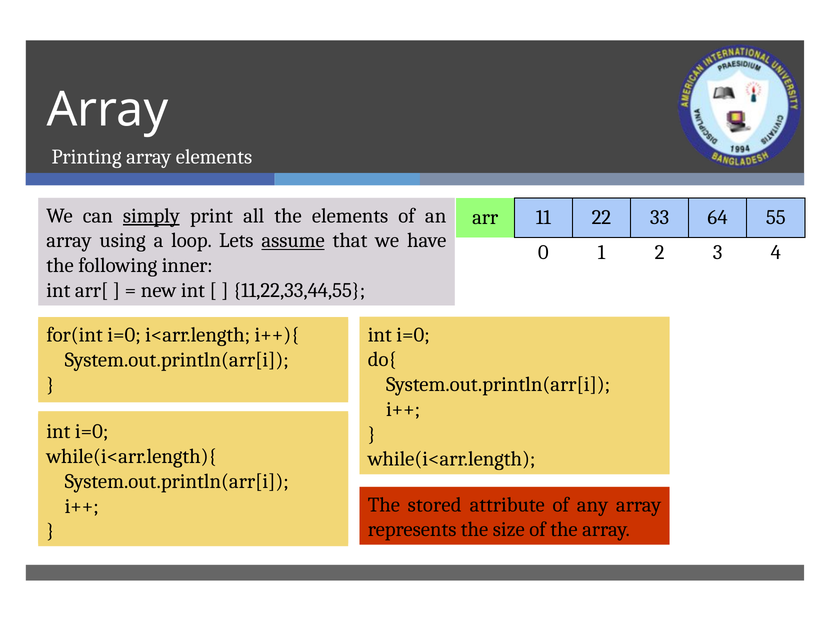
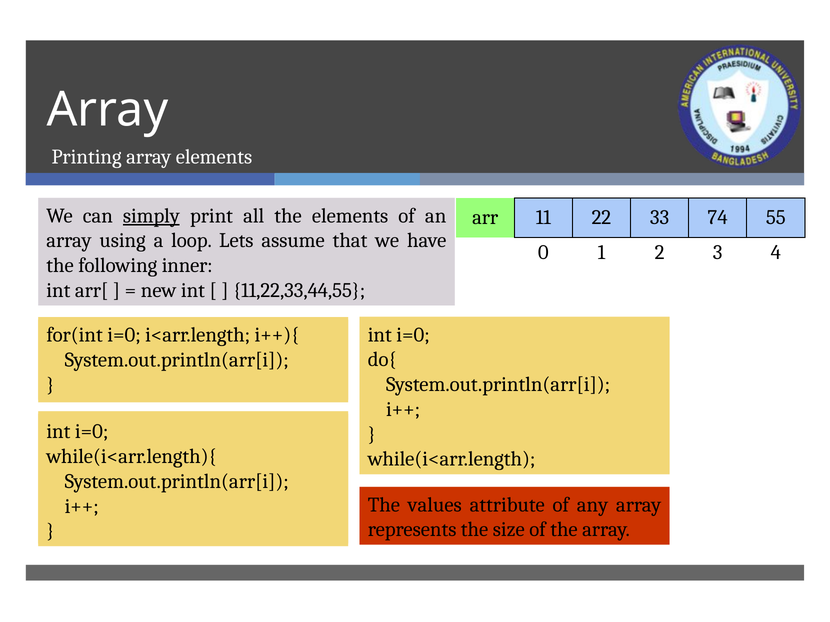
64: 64 -> 74
assume underline: present -> none
stored: stored -> values
